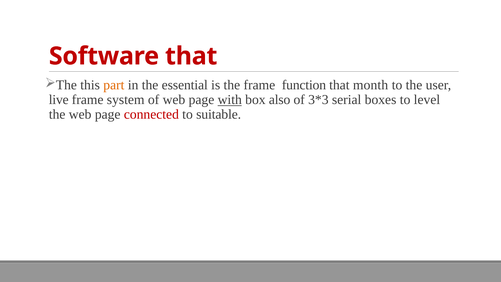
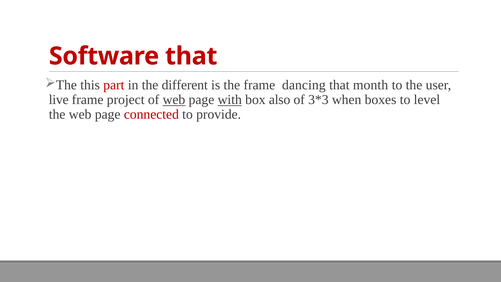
part colour: orange -> red
essential: essential -> different
function: function -> dancing
system: system -> project
web at (174, 100) underline: none -> present
serial: serial -> when
suitable: suitable -> provide
